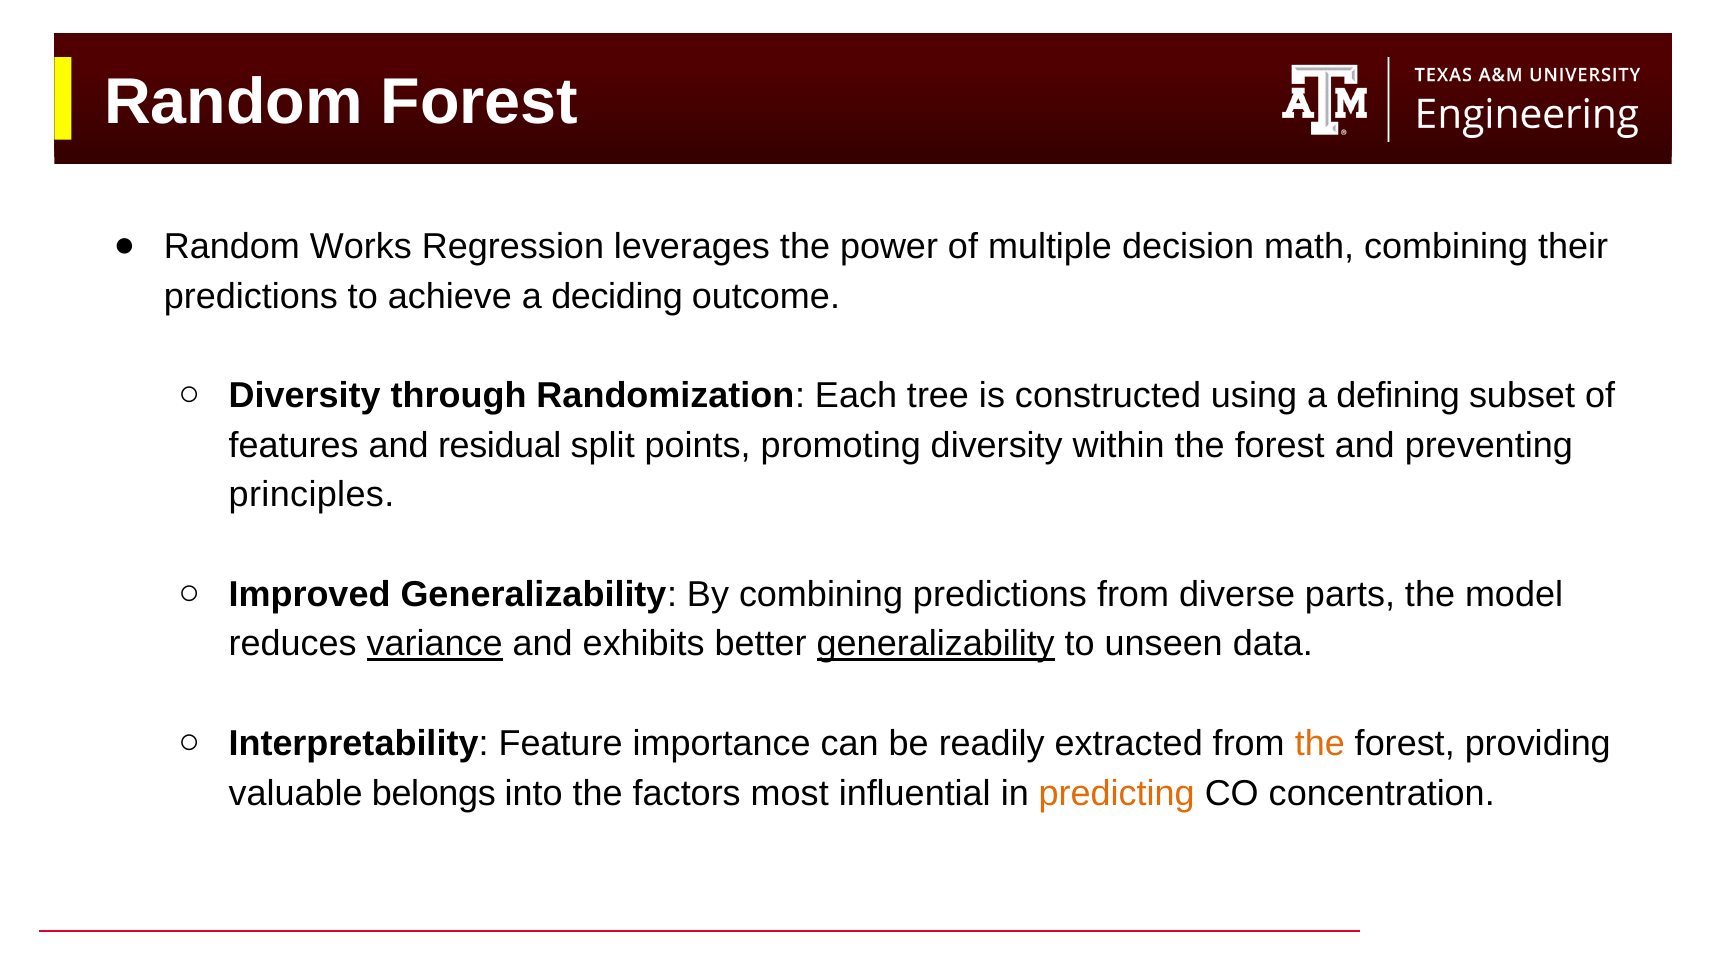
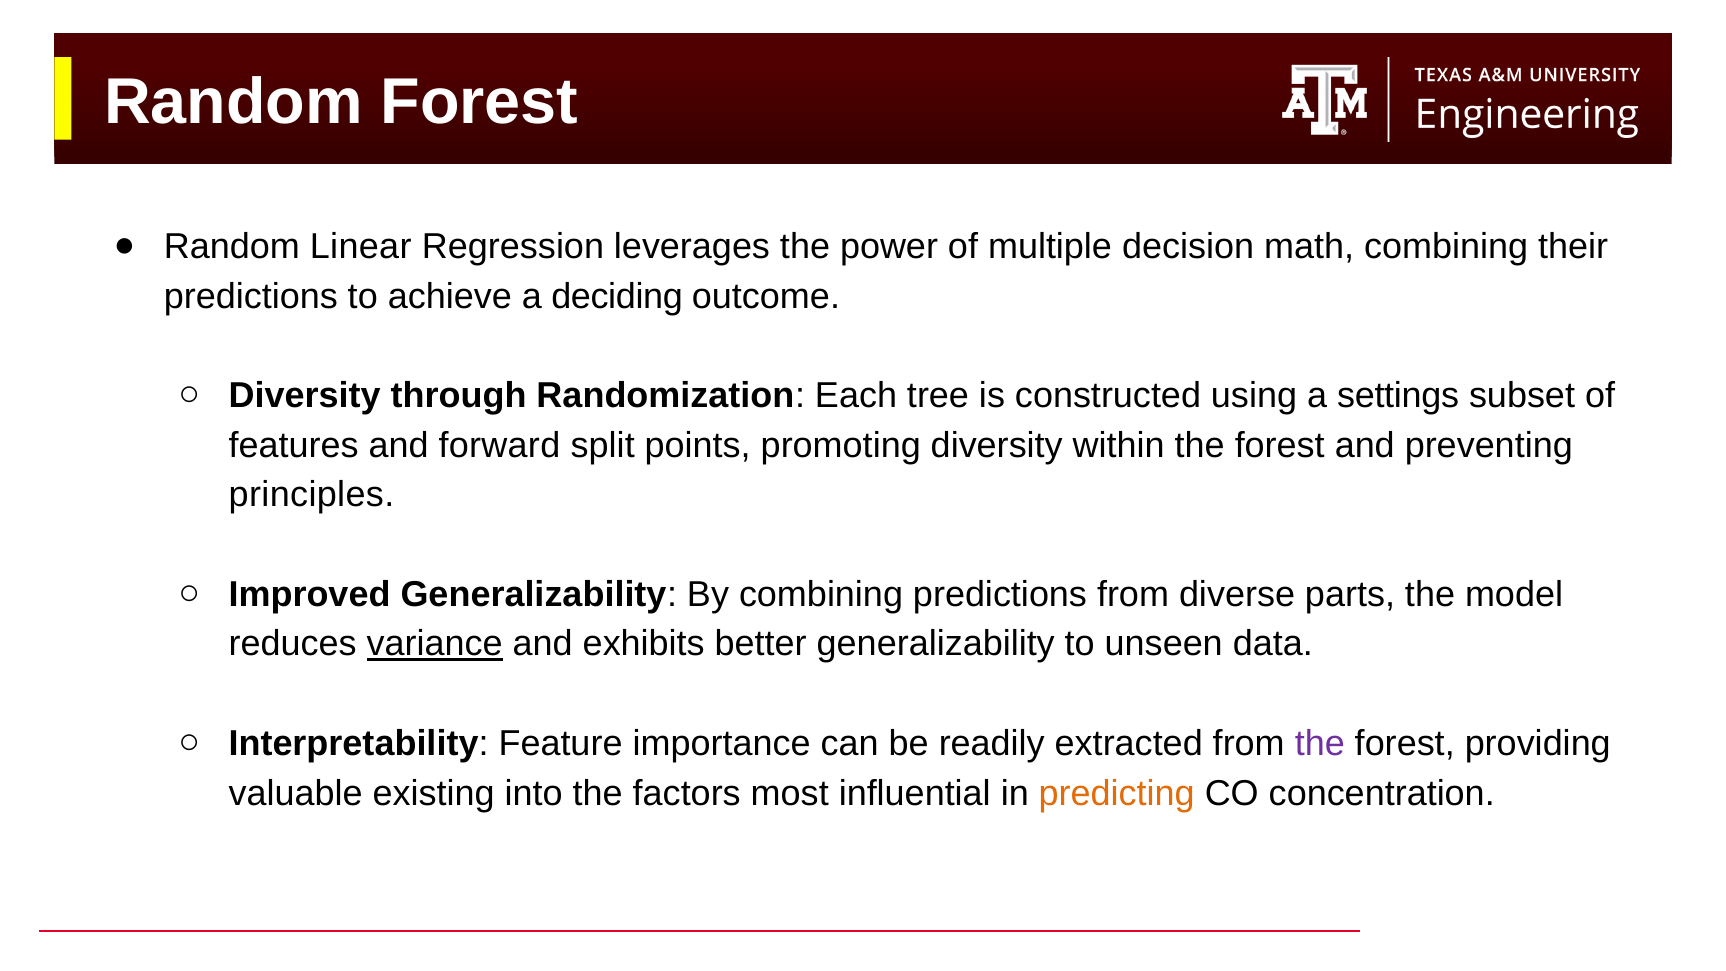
Works: Works -> Linear
defining: defining -> settings
residual: residual -> forward
generalizability at (936, 644) underline: present -> none
the at (1320, 743) colour: orange -> purple
belongs: belongs -> existing
